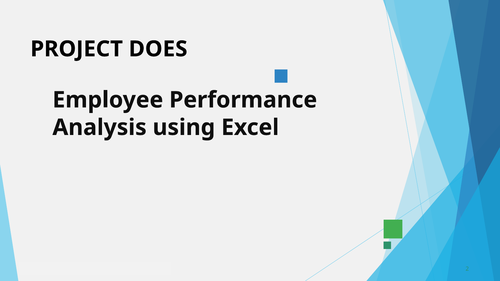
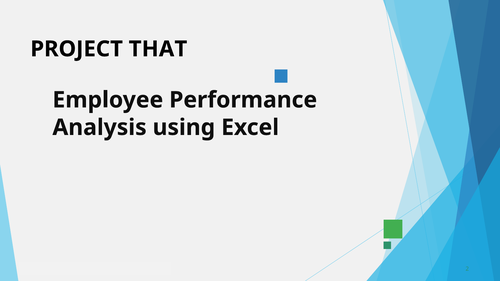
DOES: DOES -> THAT
